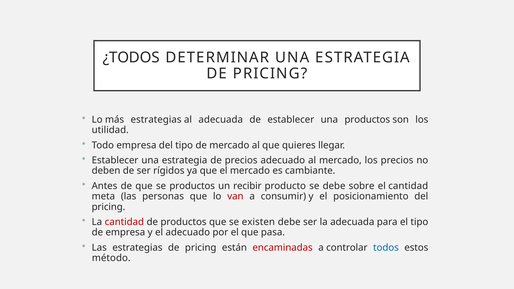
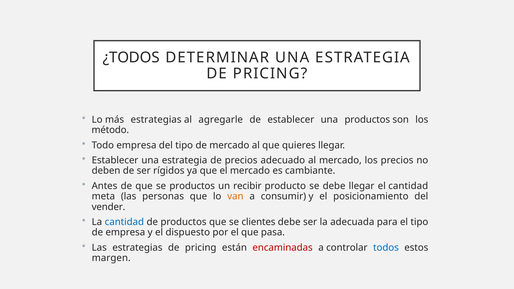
al adecuada: adecuada -> agregarle
utilidad: utilidad -> método
debe sobre: sobre -> llegar
van colour: red -> orange
pricing at (108, 207): pricing -> vender
cantidad at (124, 222) colour: red -> blue
existen: existen -> clientes
el adecuado: adecuado -> dispuesto
método: método -> margen
